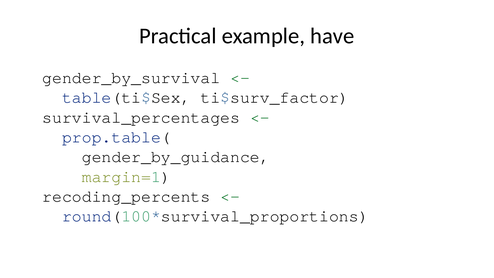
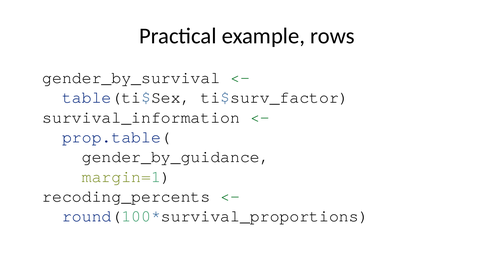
have: have -> rows
survival_percentages: survival_percentages -> survival_information
